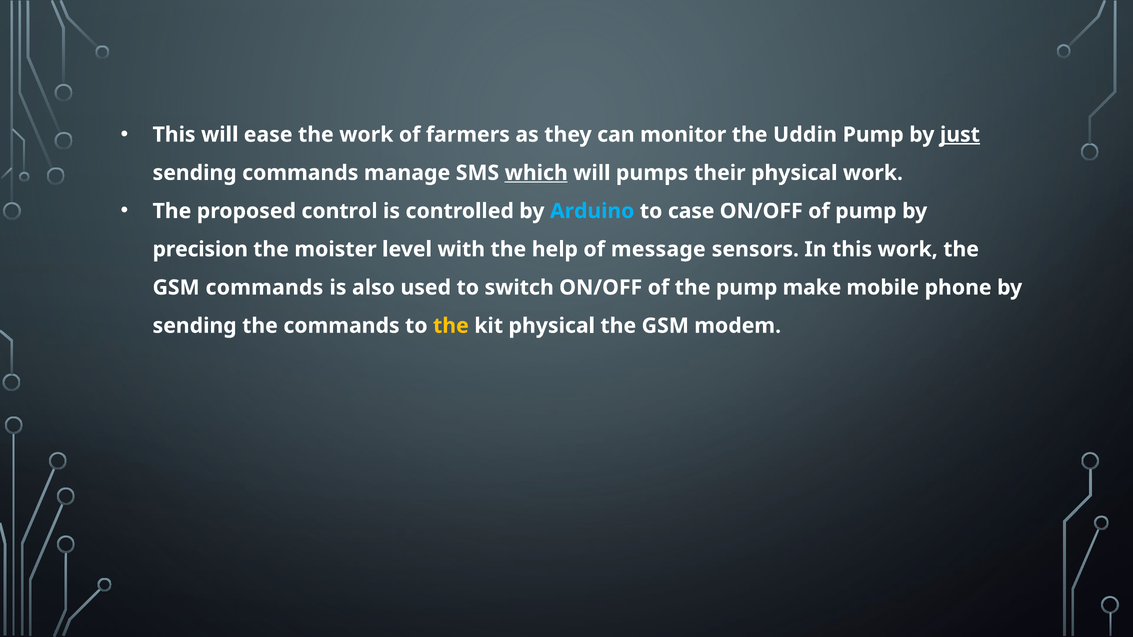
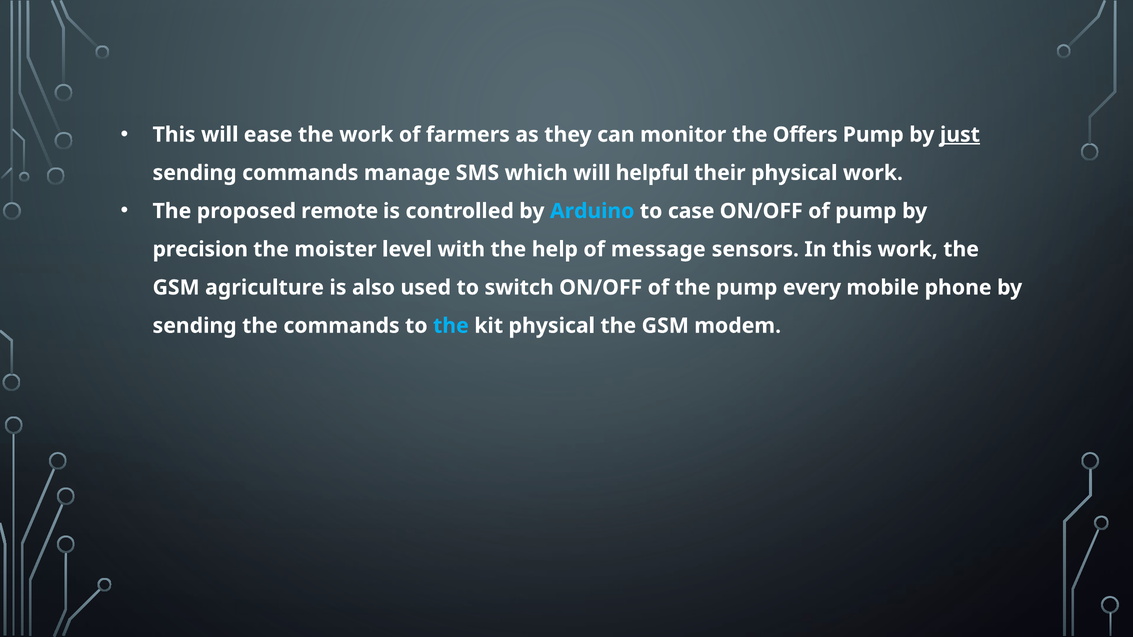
Uddin: Uddin -> Offers
which underline: present -> none
pumps: pumps -> helpful
control: control -> remote
GSM commands: commands -> agriculture
make: make -> every
the at (451, 326) colour: yellow -> light blue
